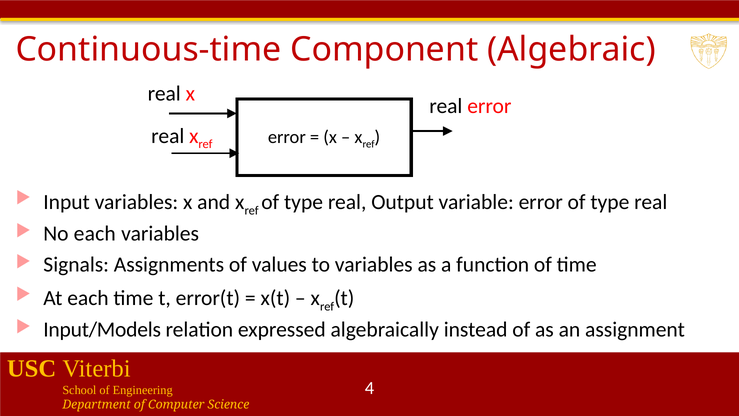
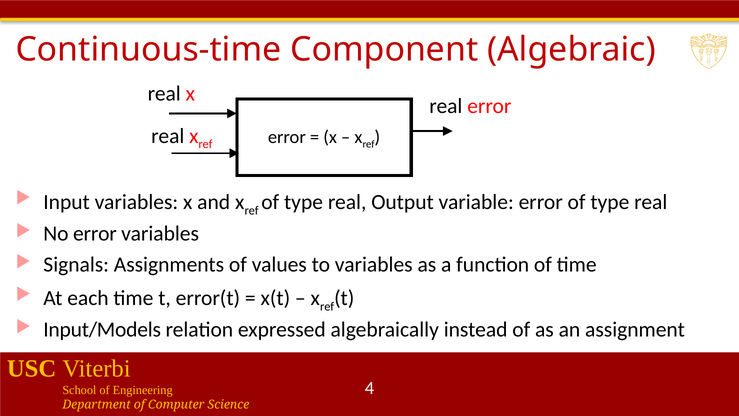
No each: each -> error
